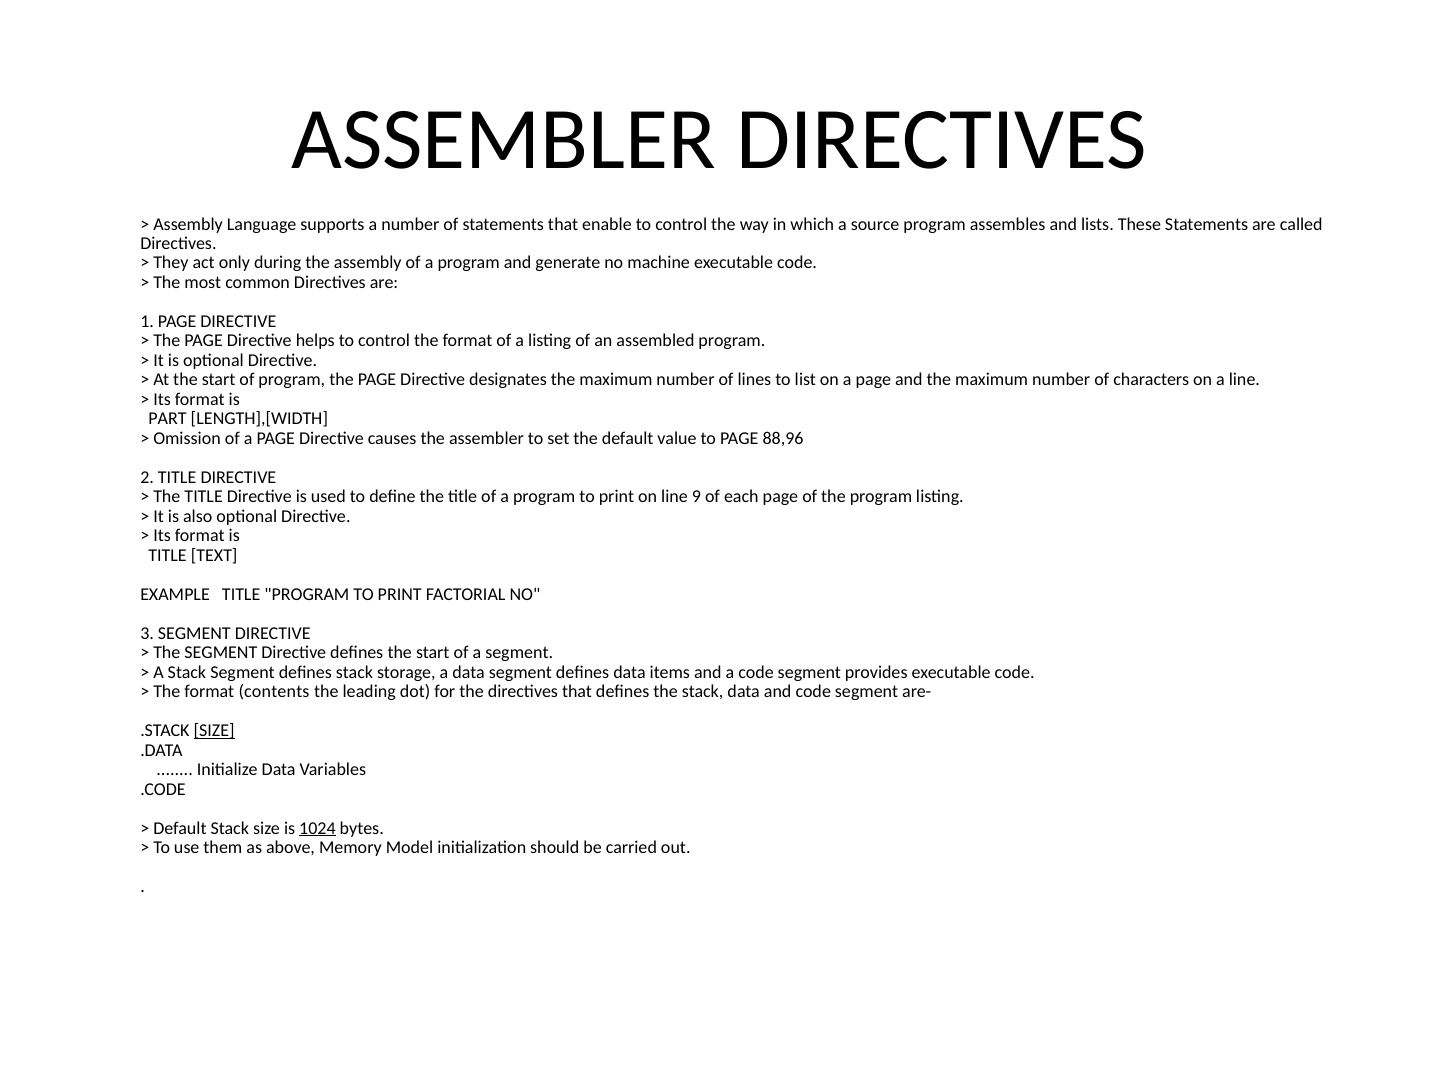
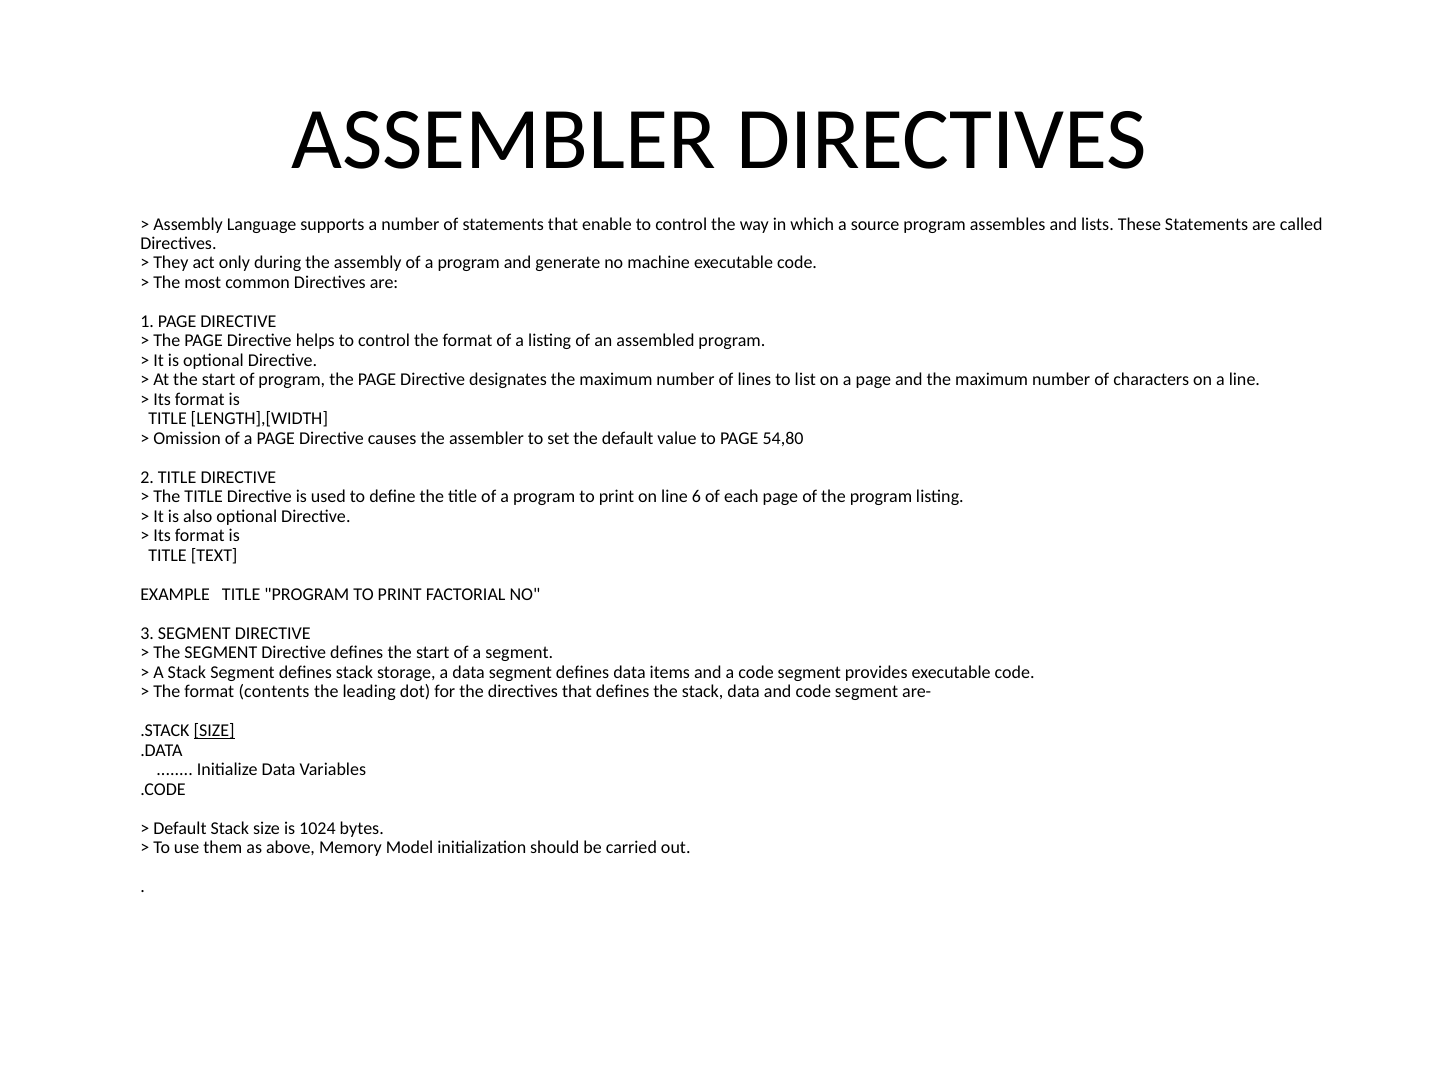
PART at (168, 419): PART -> TITLE
88,96: 88,96 -> 54,80
9: 9 -> 6
1024 underline: present -> none
